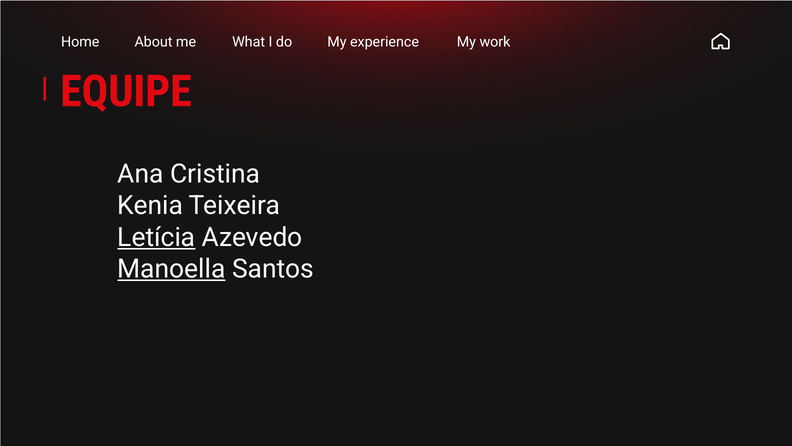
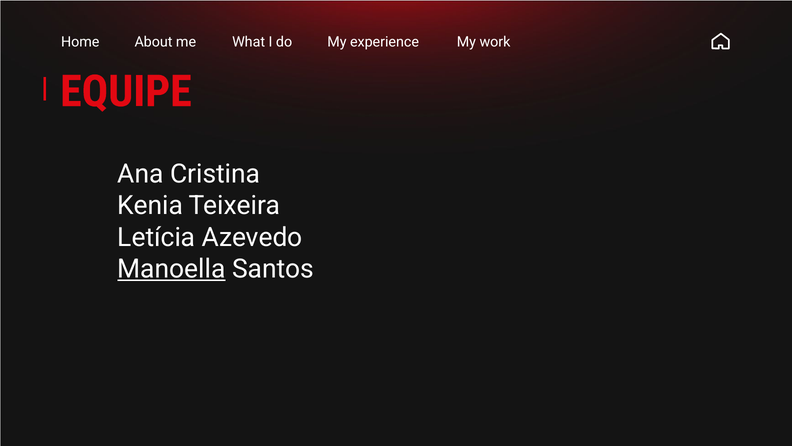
Letícia underline: present -> none
